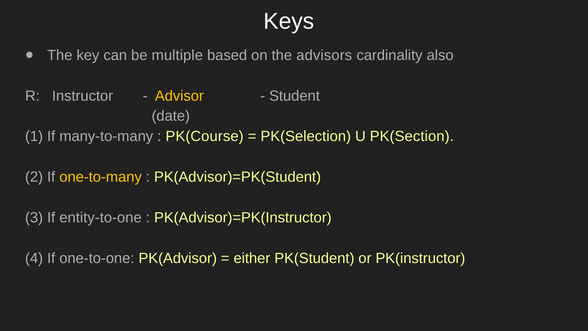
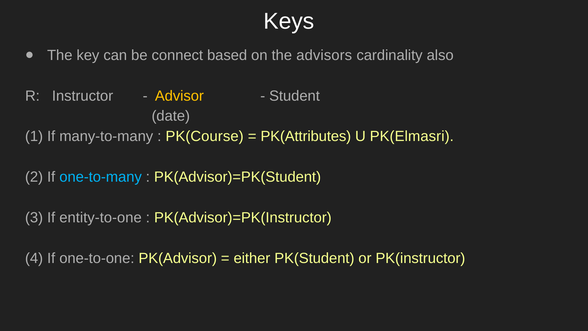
multiple: multiple -> connect
PK(Selection: PK(Selection -> PK(Attributes
PK(Section: PK(Section -> PK(Elmasri
one-to-many colour: yellow -> light blue
